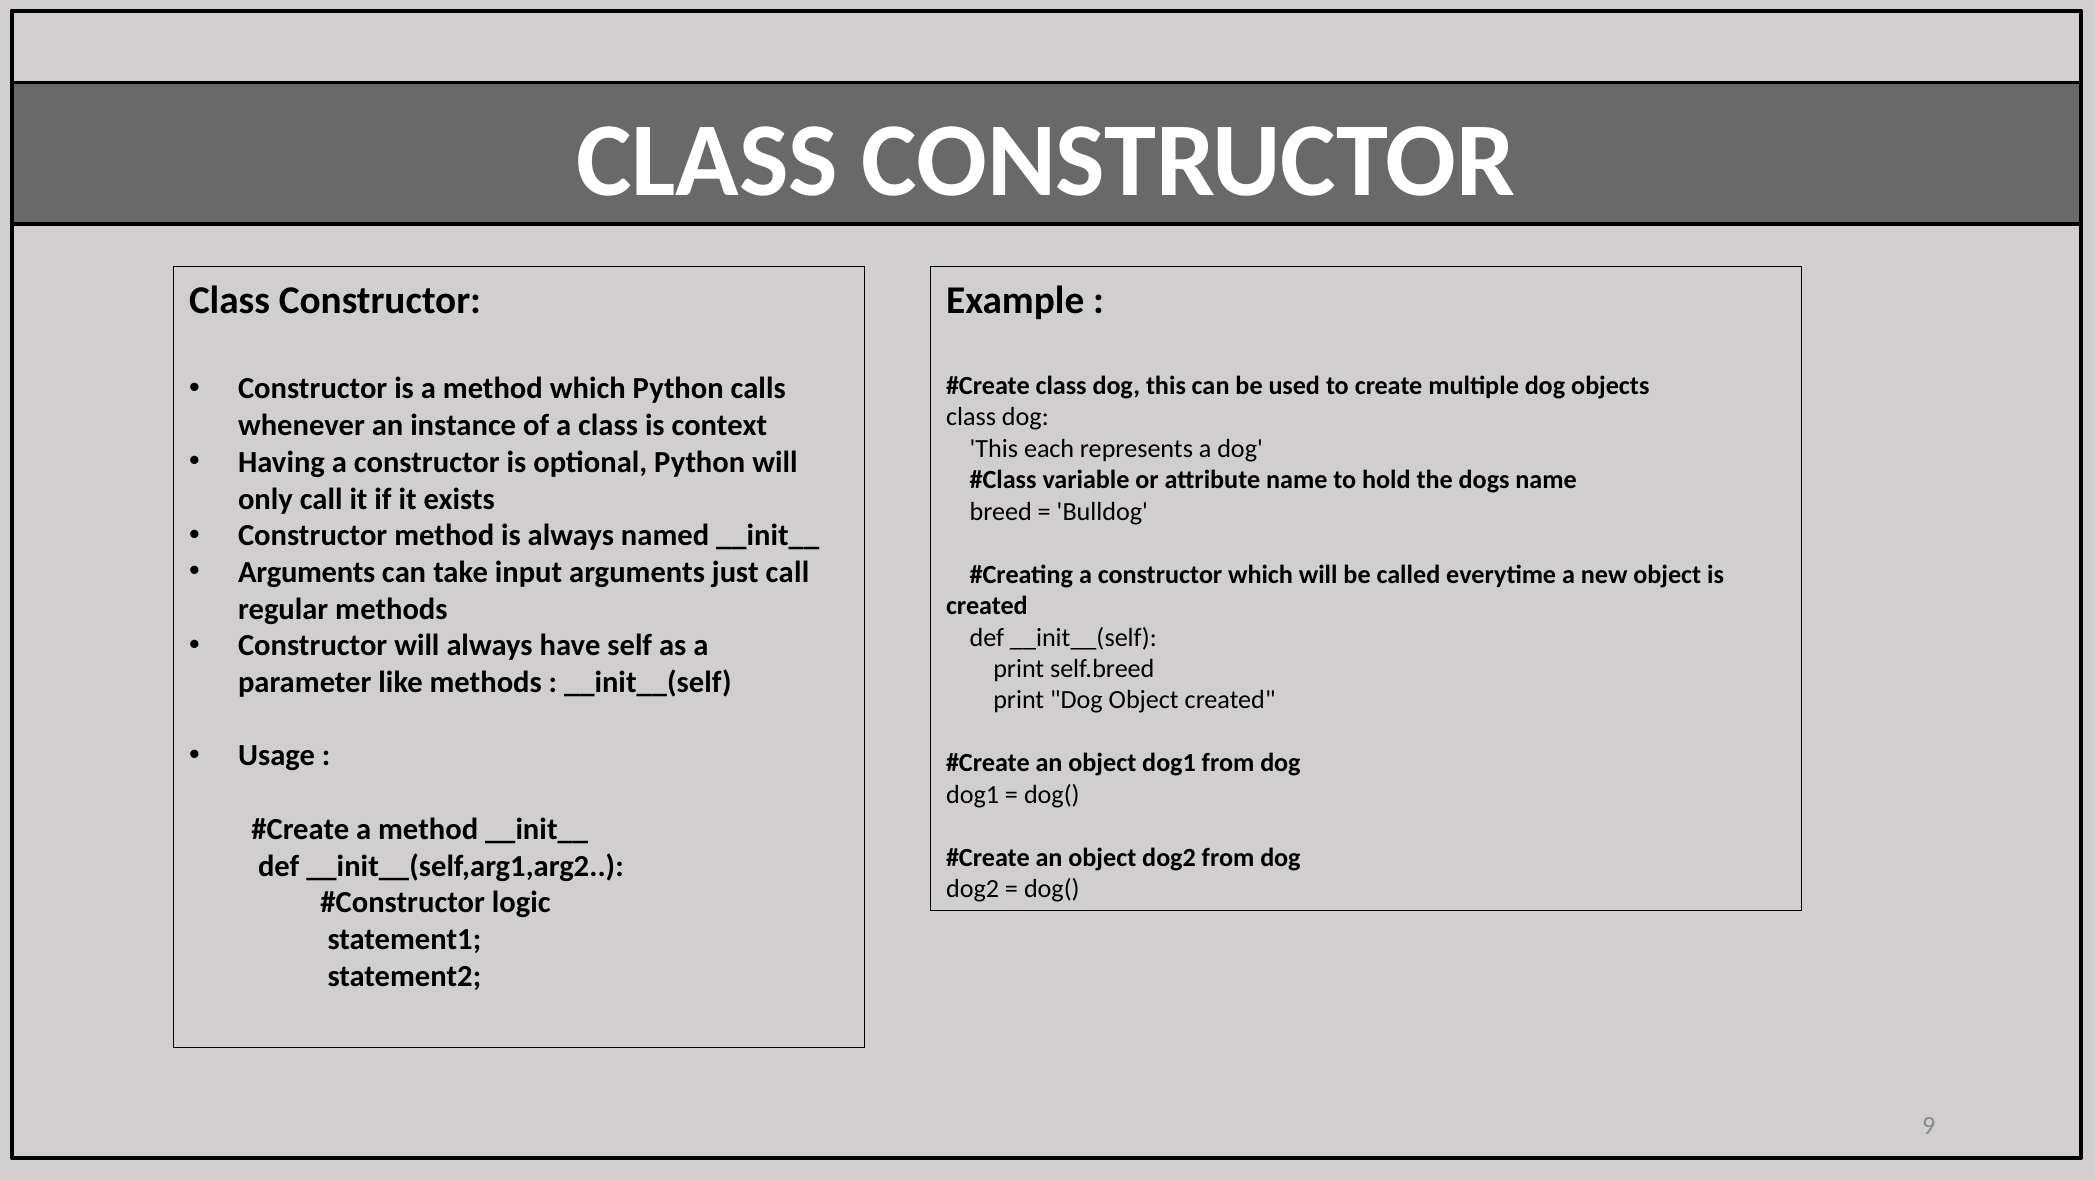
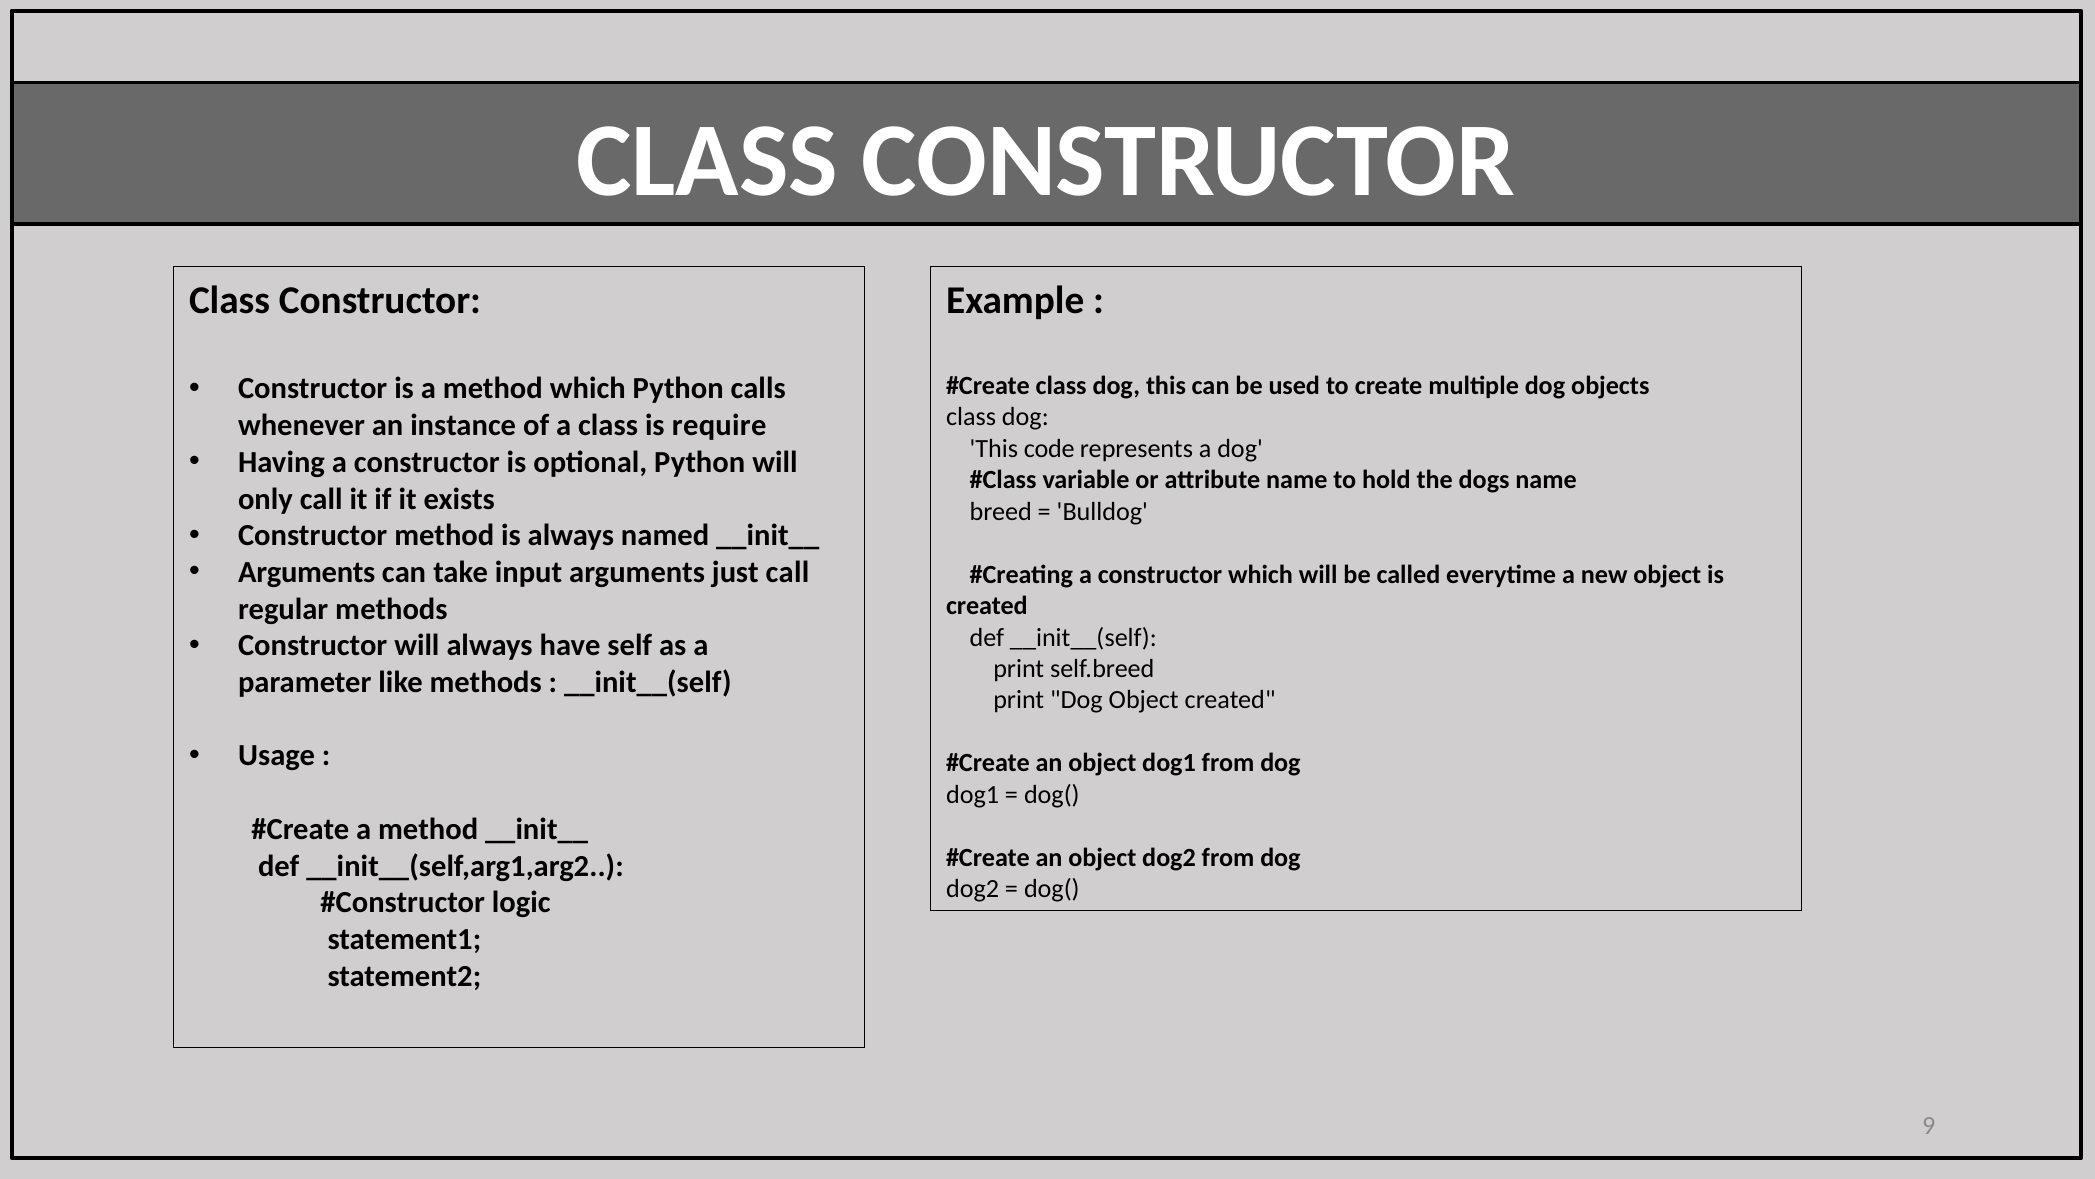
context: context -> require
each: each -> code
